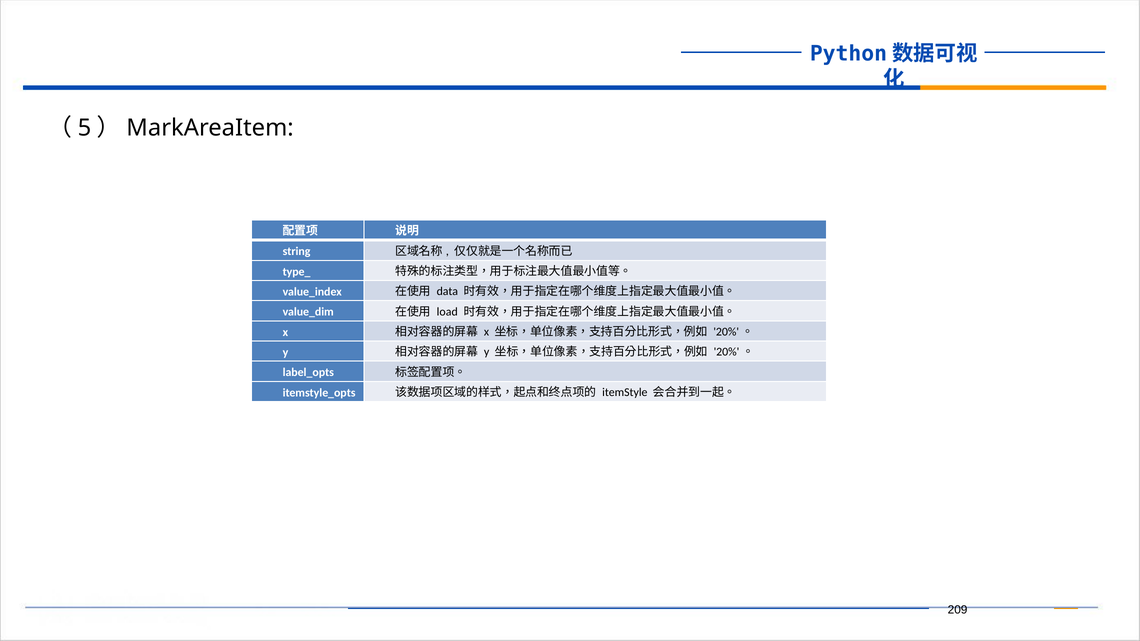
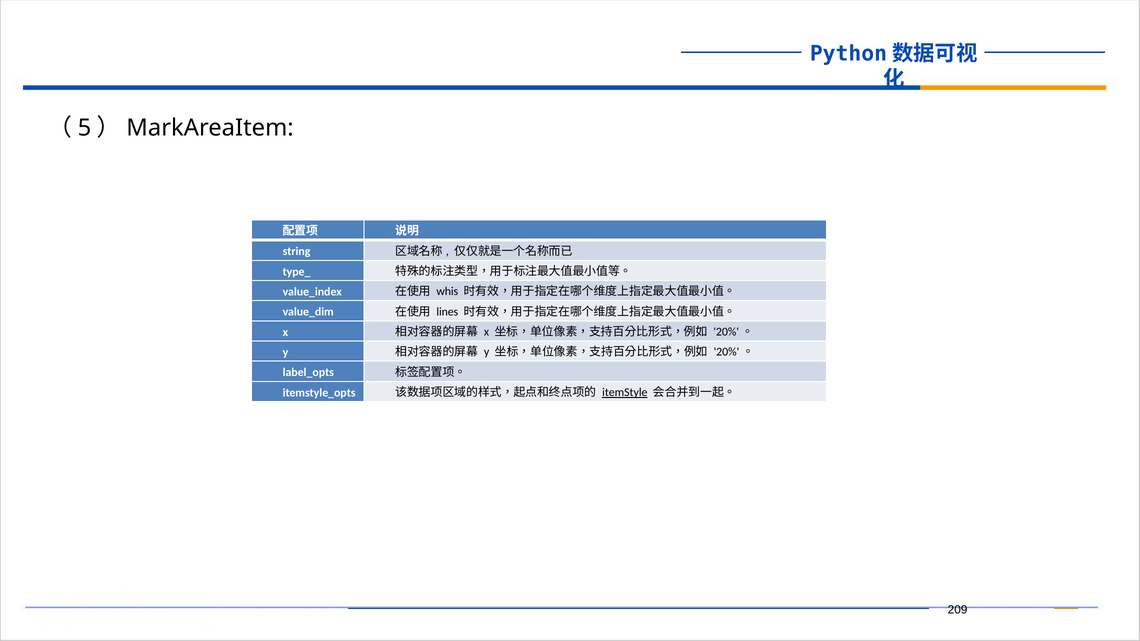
data: data -> whis
load: load -> lines
itemStyle underline: none -> present
